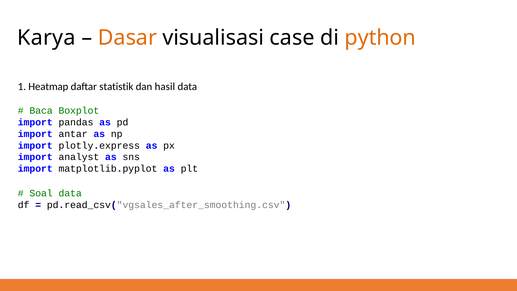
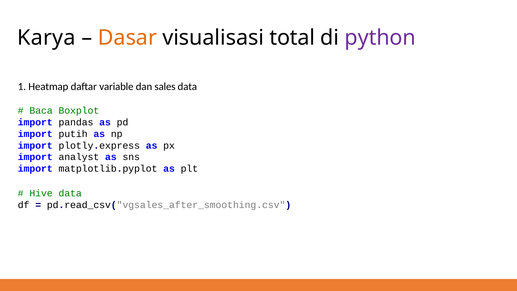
case: case -> total
python colour: orange -> purple
statistik: statistik -> variable
hasil: hasil -> sales
antar: antar -> putih
Soal: Soal -> Hive
